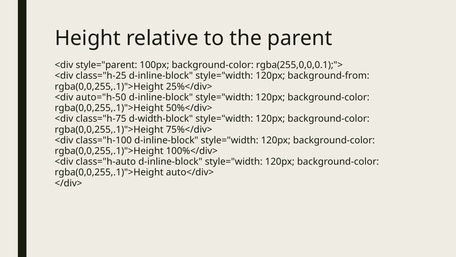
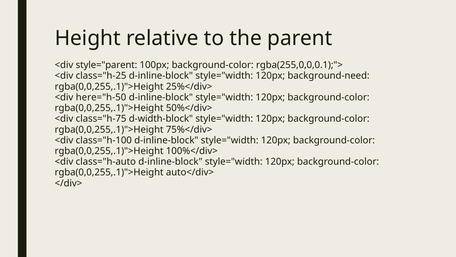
background-from: background-from -> background-need
auto="h-50: auto="h-50 -> here="h-50
